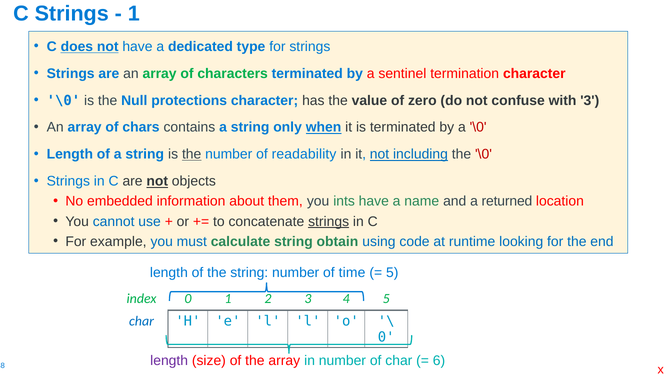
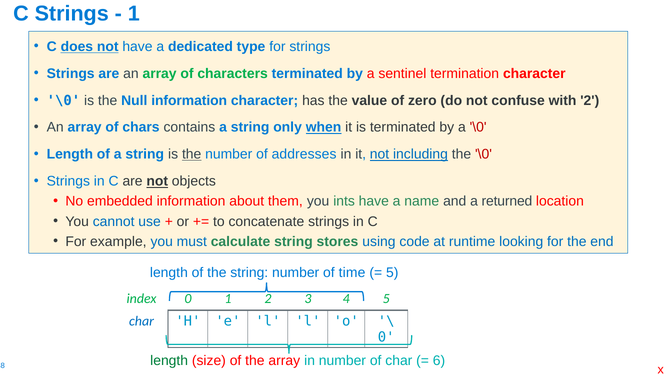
Null protections: protections -> information
with 3: 3 -> 2
readability: readability -> addresses
strings at (329, 222) underline: present -> none
obtain: obtain -> stores
length at (169, 361) colour: purple -> green
